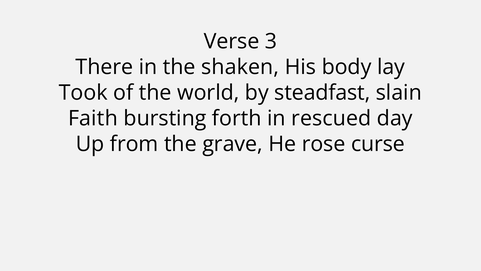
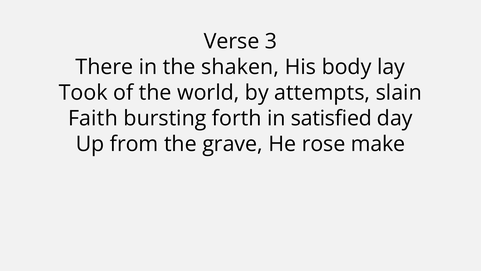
steadfast: steadfast -> attempts
rescued: rescued -> satisfied
curse: curse -> make
